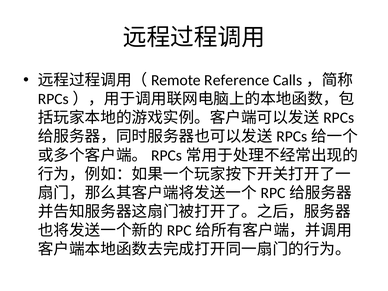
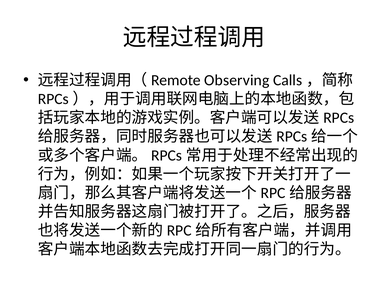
Reference: Reference -> Observing
